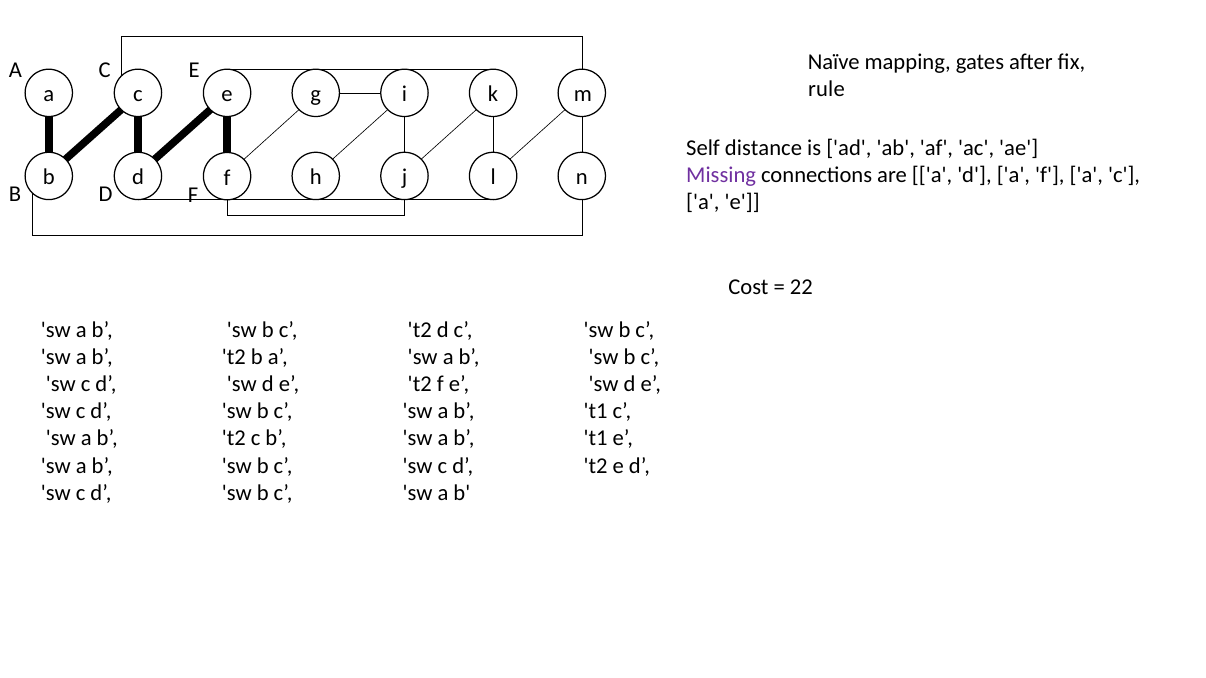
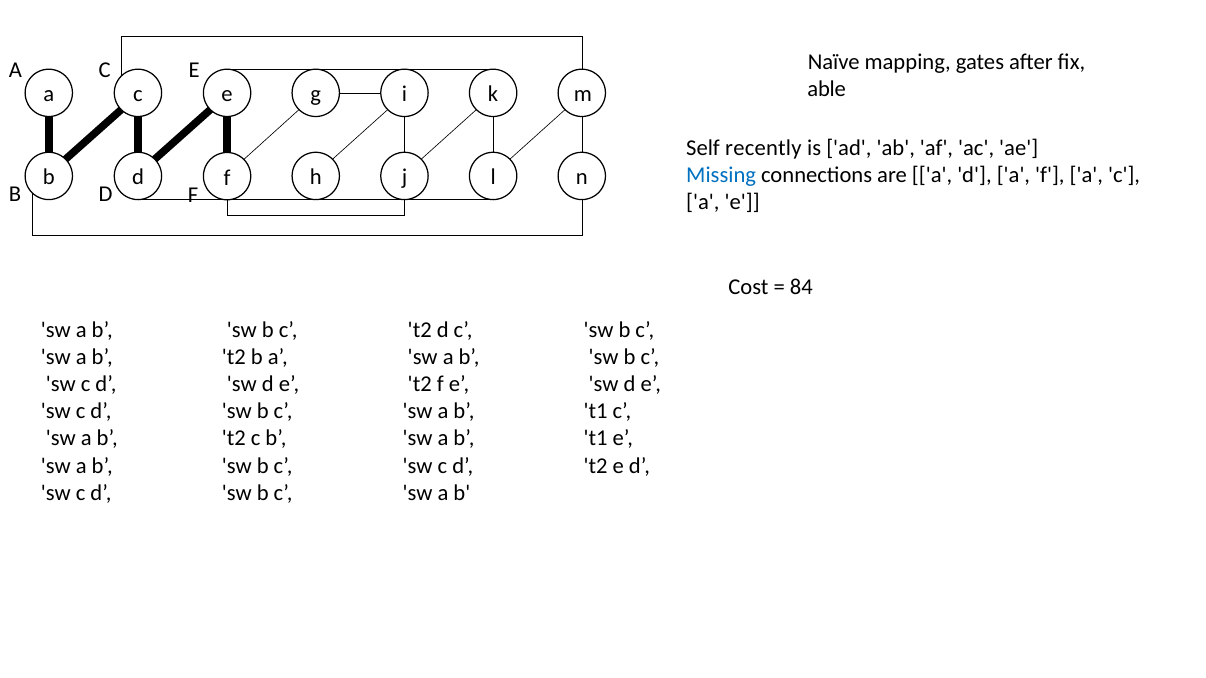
rule: rule -> able
distance: distance -> recently
Missing colour: purple -> blue
22: 22 -> 84
